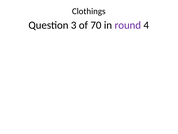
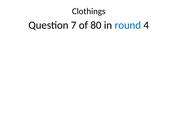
3: 3 -> 7
70: 70 -> 80
round colour: purple -> blue
